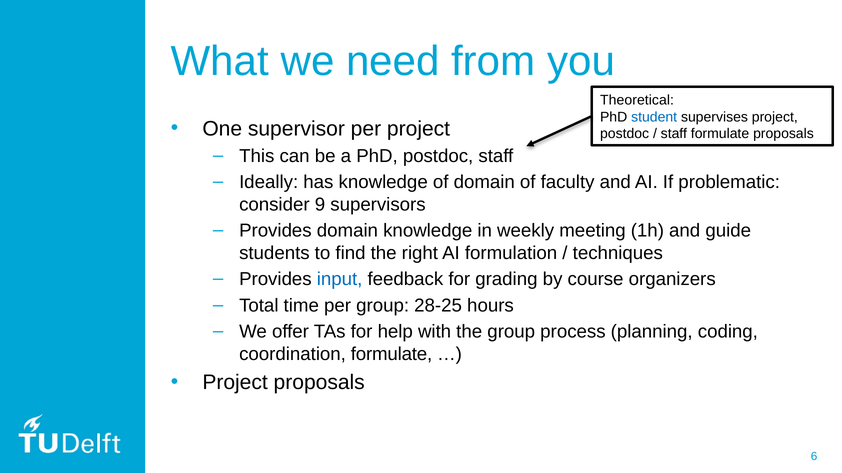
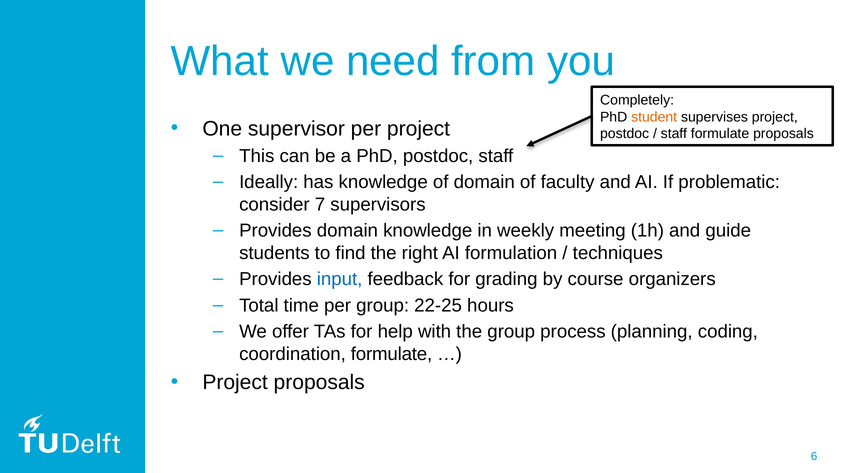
Theoretical: Theoretical -> Completely
student colour: blue -> orange
9: 9 -> 7
28-25: 28-25 -> 22-25
